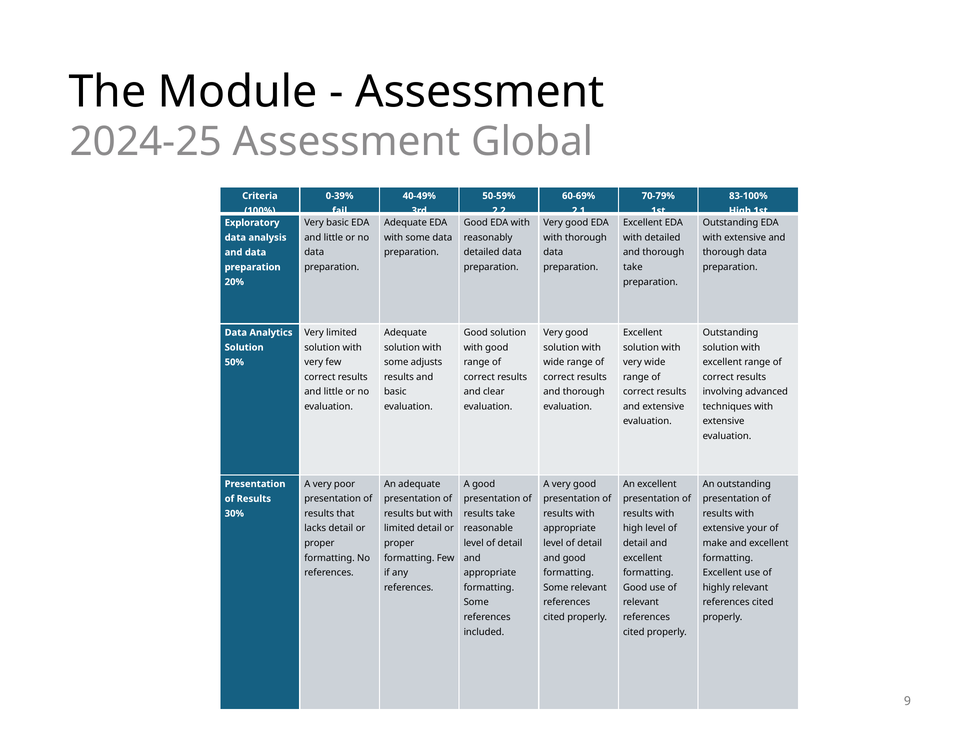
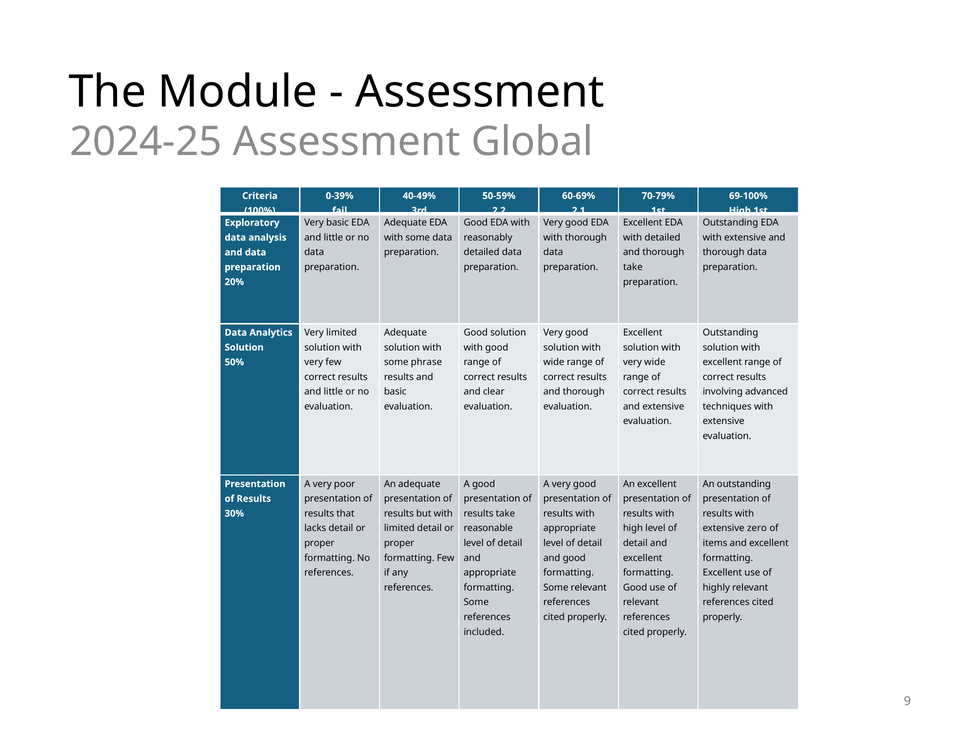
83-100%: 83-100% -> 69-100%
adjusts: adjusts -> phrase
your: your -> zero
make: make -> items
